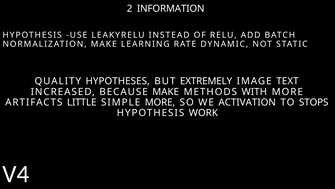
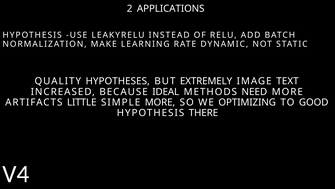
INFORMATION: INFORMATION -> APPLICATIONS
BECAUSE MAKE: MAKE -> IDEAL
WITH: WITH -> NEED
ACTIVATION: ACTIVATION -> OPTIMIZING
STOPS: STOPS -> GOOD
WORK: WORK -> THERE
